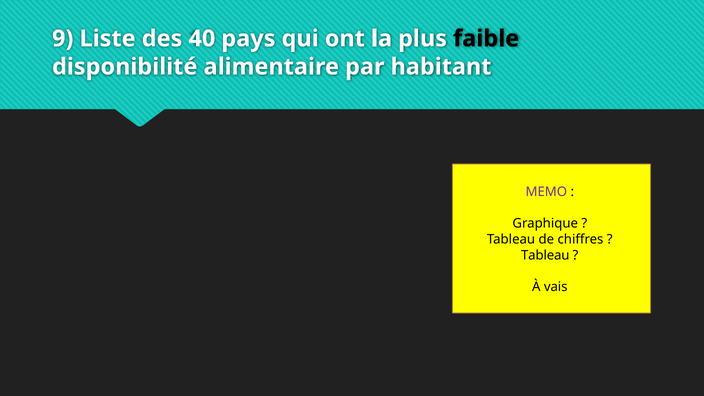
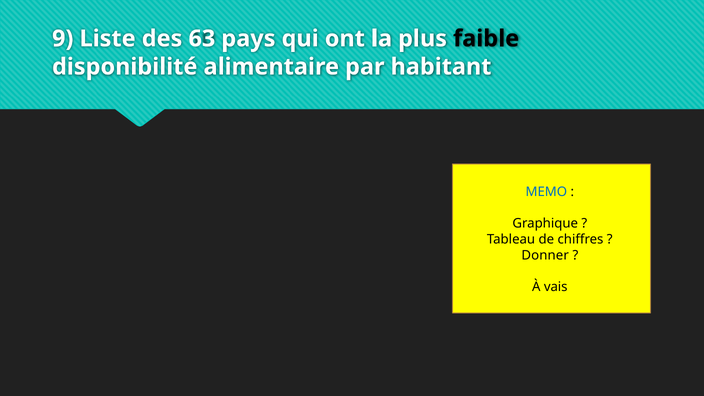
40: 40 -> 63
MEMO colour: purple -> blue
Tableau at (545, 255): Tableau -> Donner
